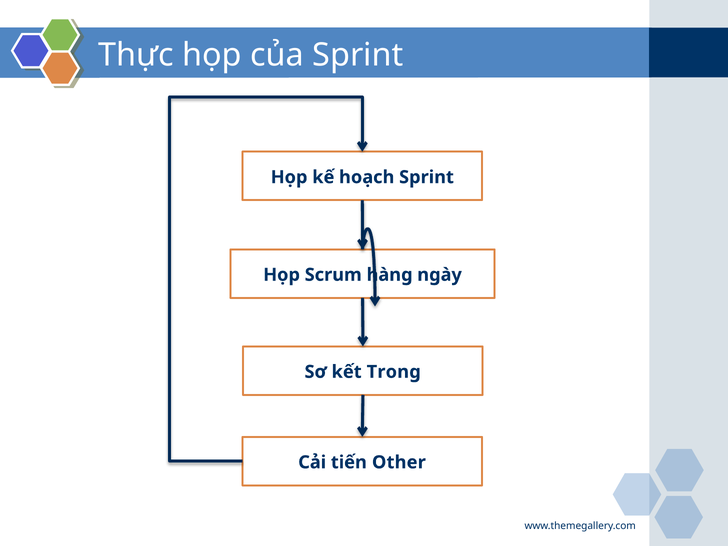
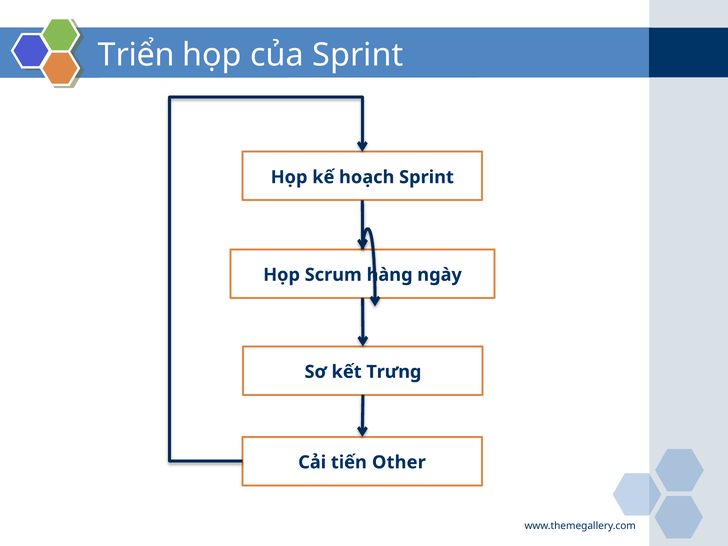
Thực: Thực -> Triển
Trong: Trong -> Trưng
